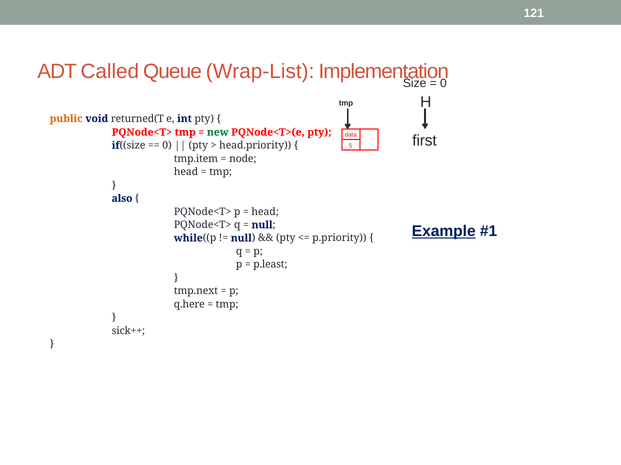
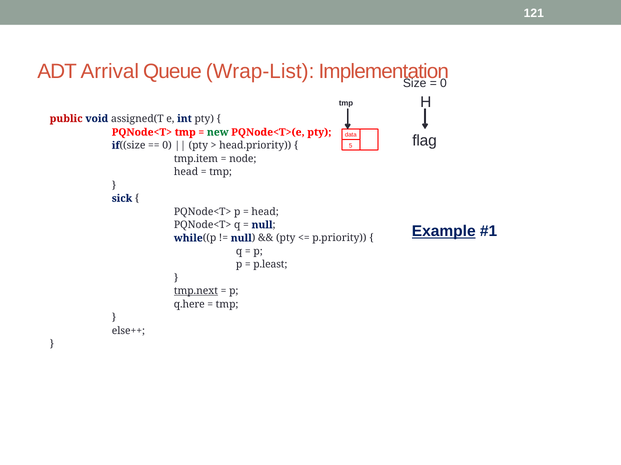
Called: Called -> Arrival
public colour: orange -> red
returned(T: returned(T -> assigned(T
first: first -> flag
also: also -> sick
tmp.next underline: none -> present
sick++: sick++ -> else++
